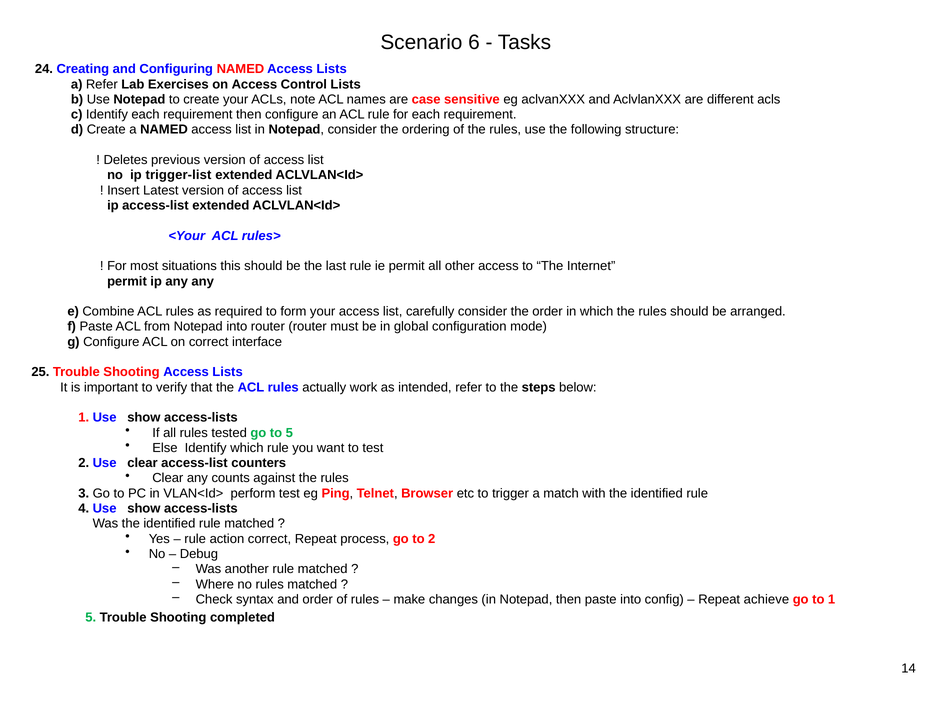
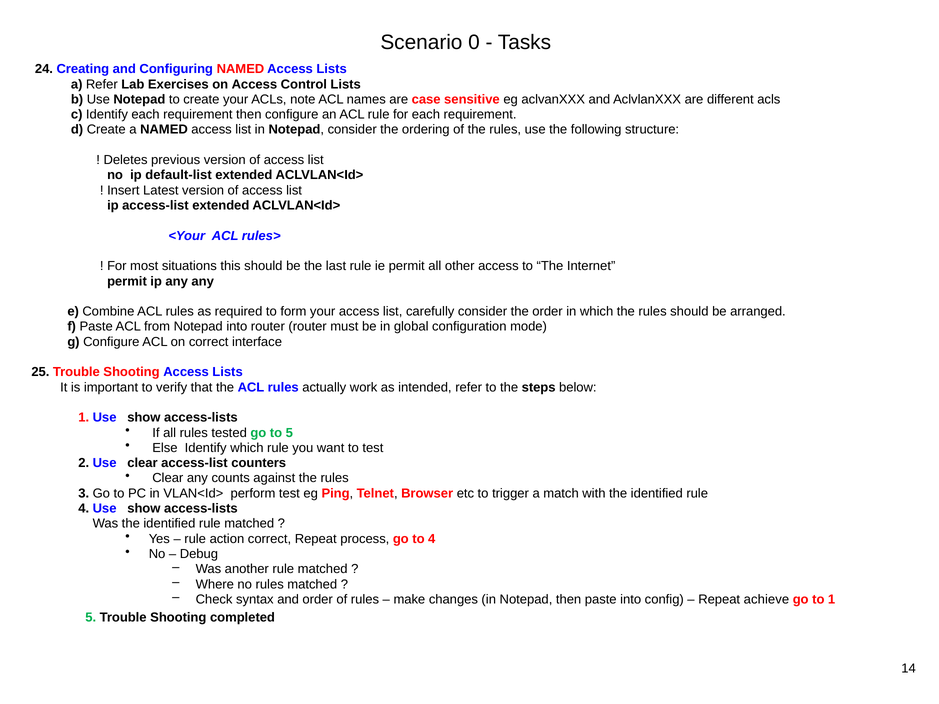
6: 6 -> 0
trigger-list: trigger-list -> default-list
to 2: 2 -> 4
